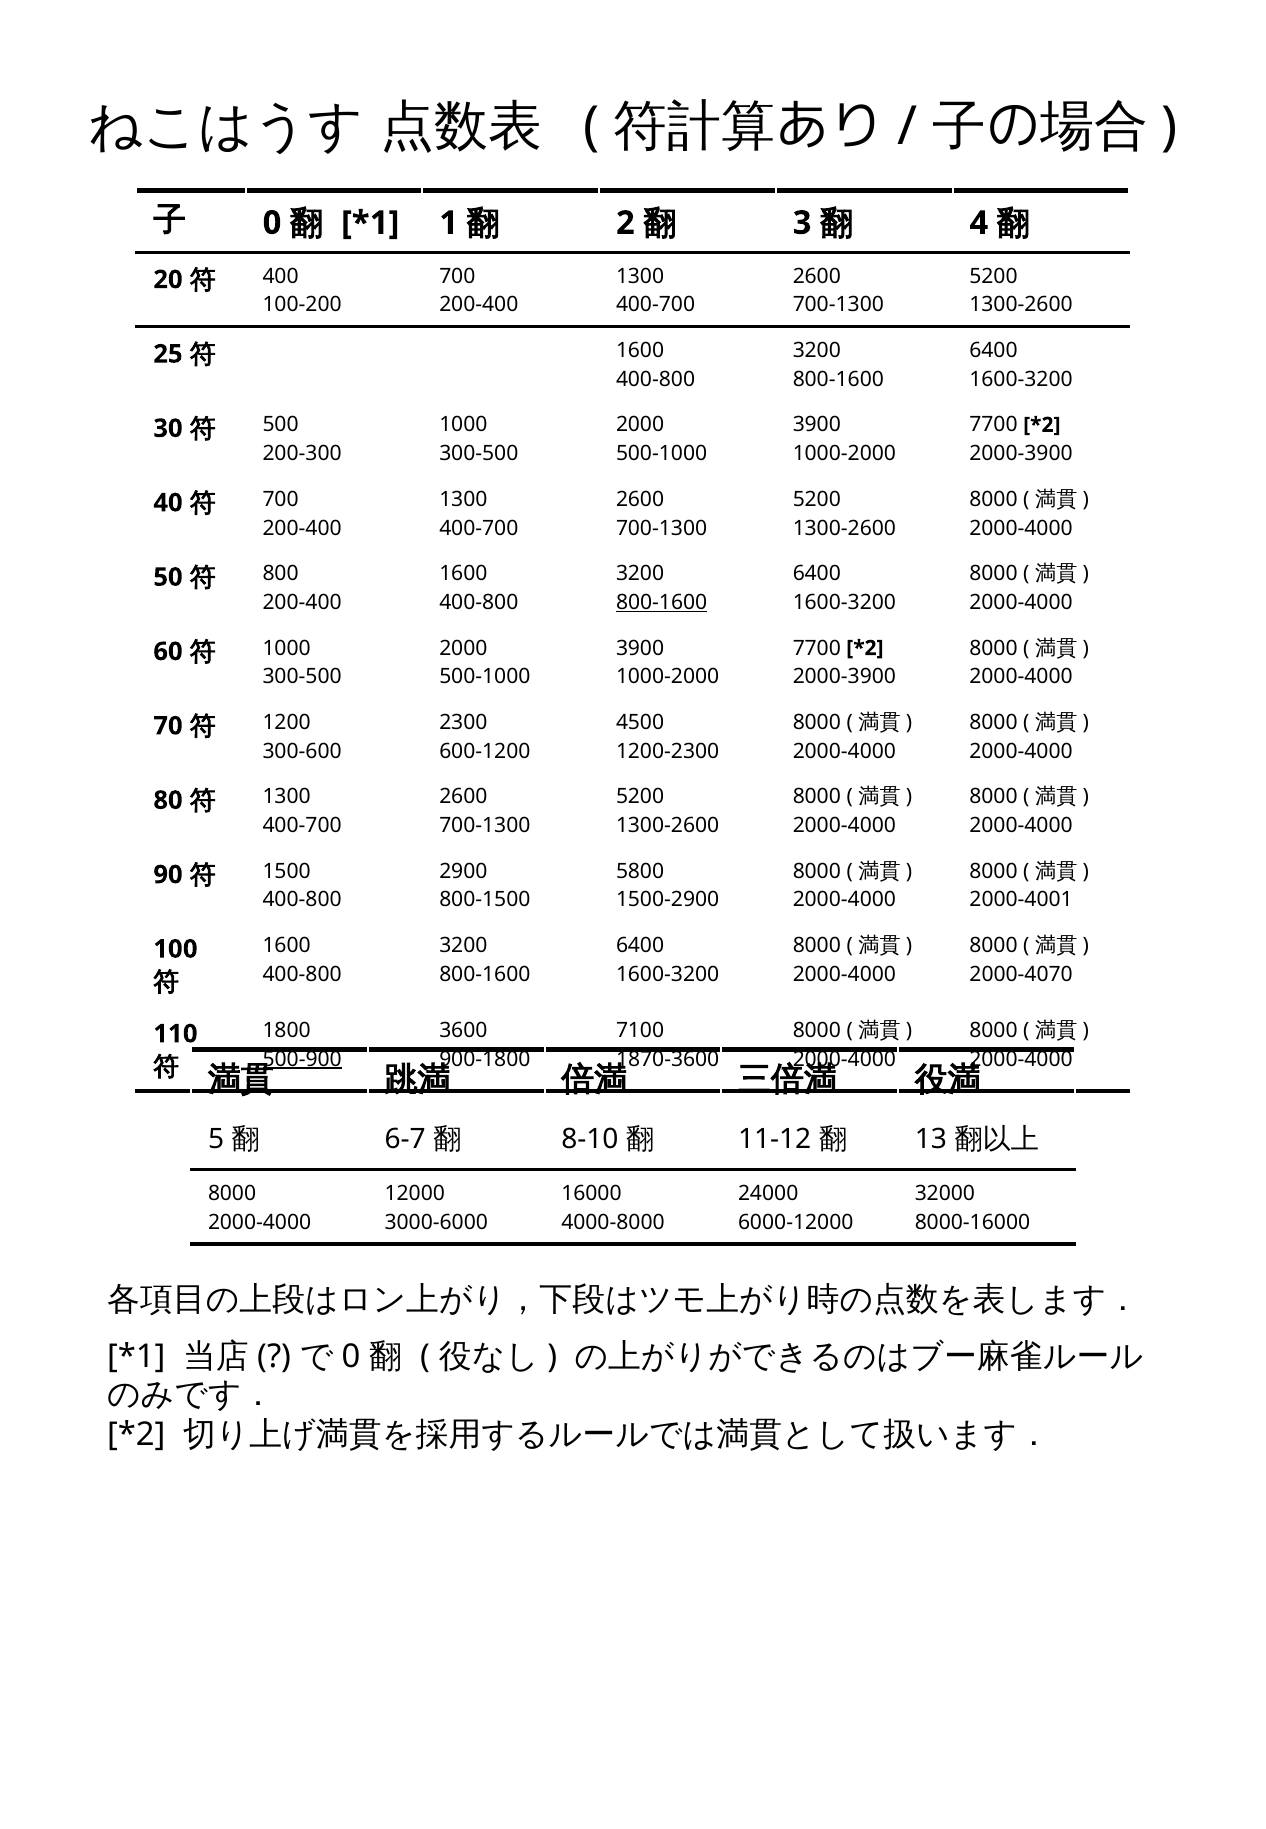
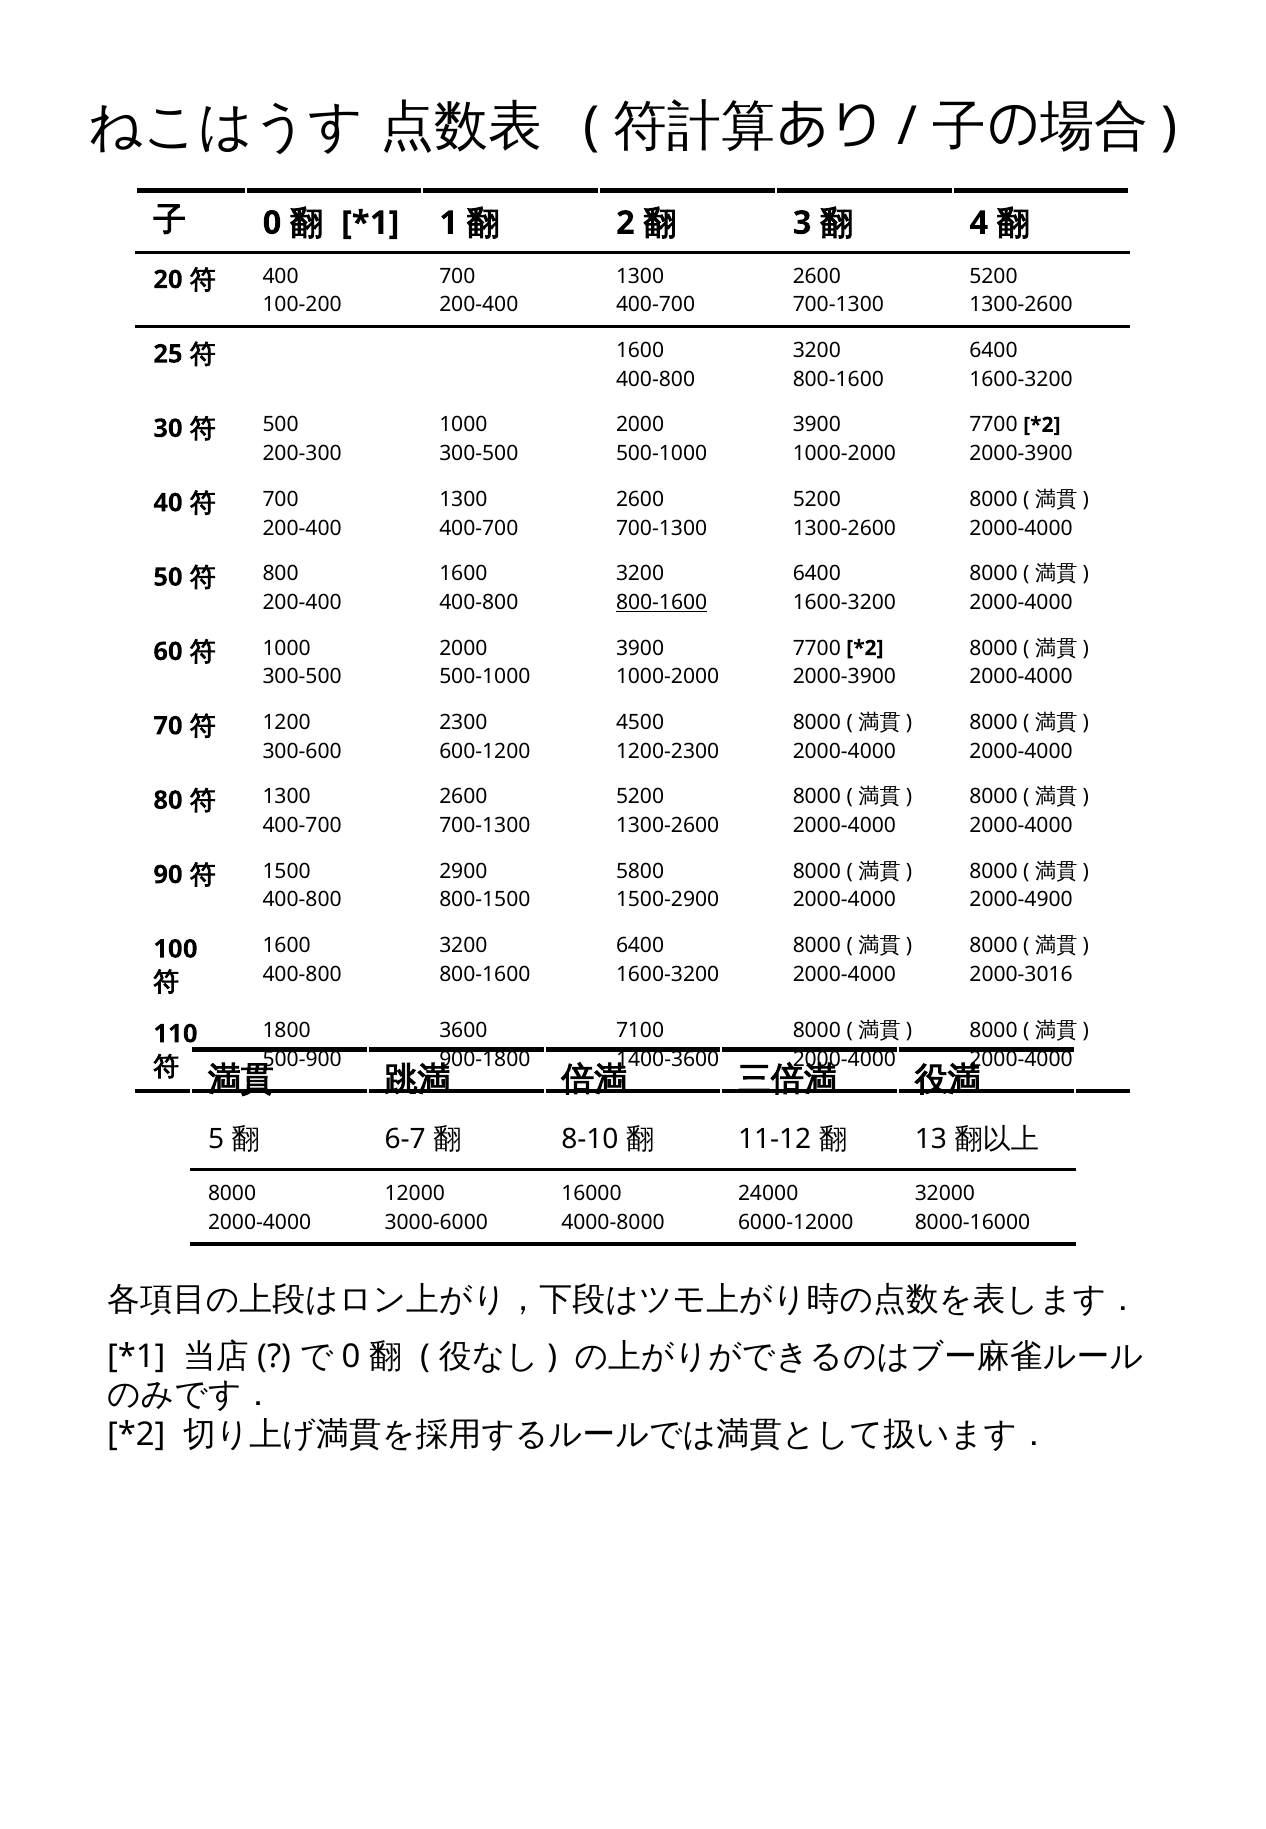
2000-4001: 2000-4001 -> 2000-4900
2000-4070: 2000-4070 -> 2000-3016
500-900 underline: present -> none
1870-3600: 1870-3600 -> 1400-3600
